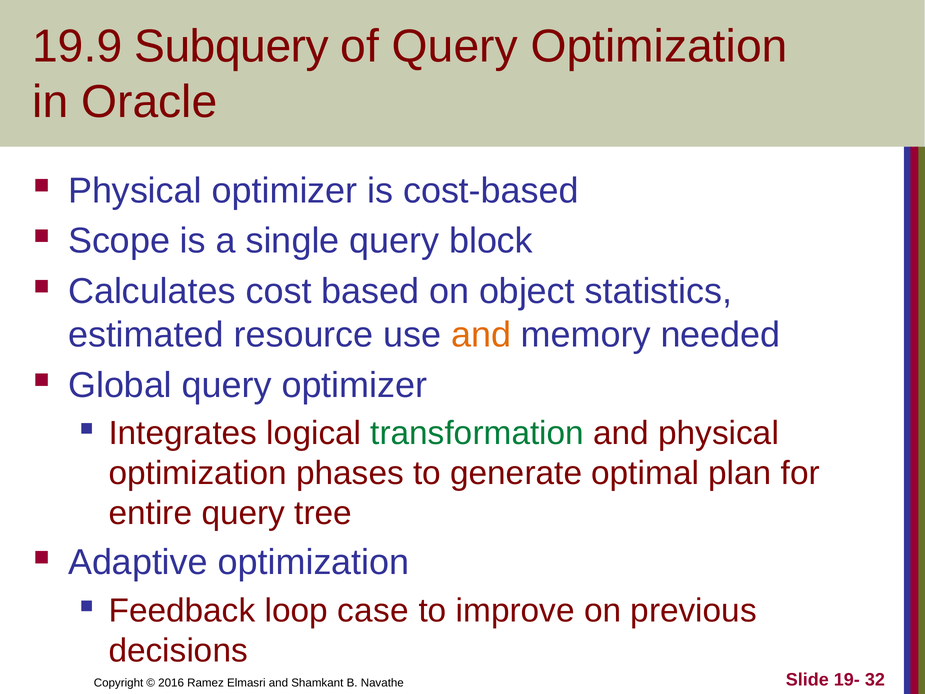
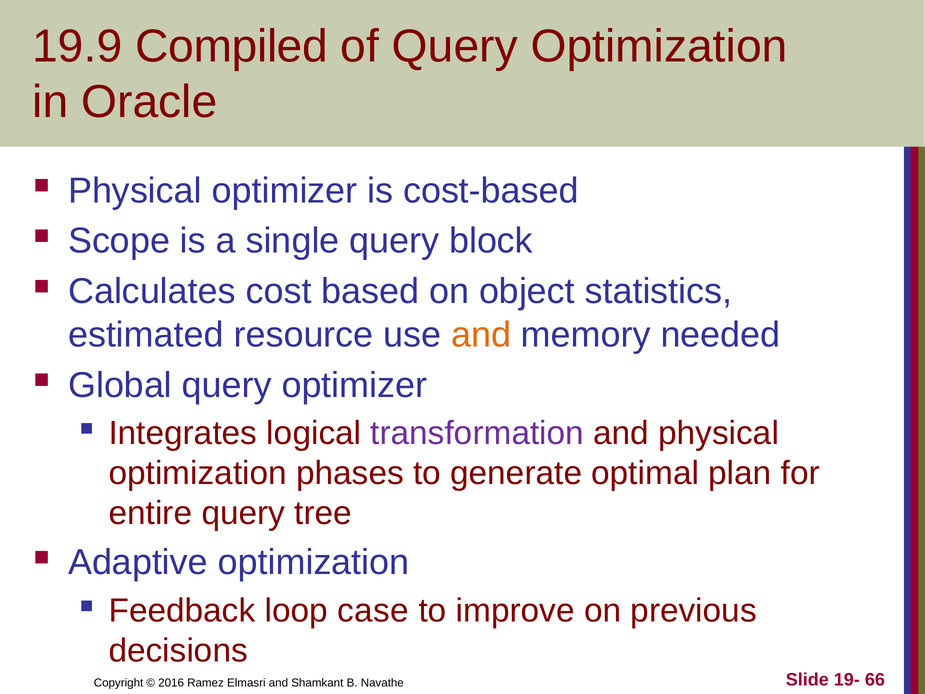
Subquery: Subquery -> Compiled
transformation colour: green -> purple
32: 32 -> 66
